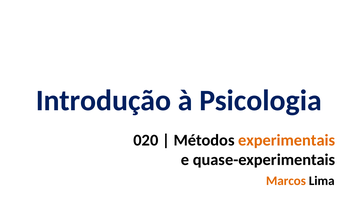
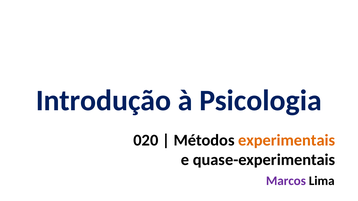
Marcos colour: orange -> purple
